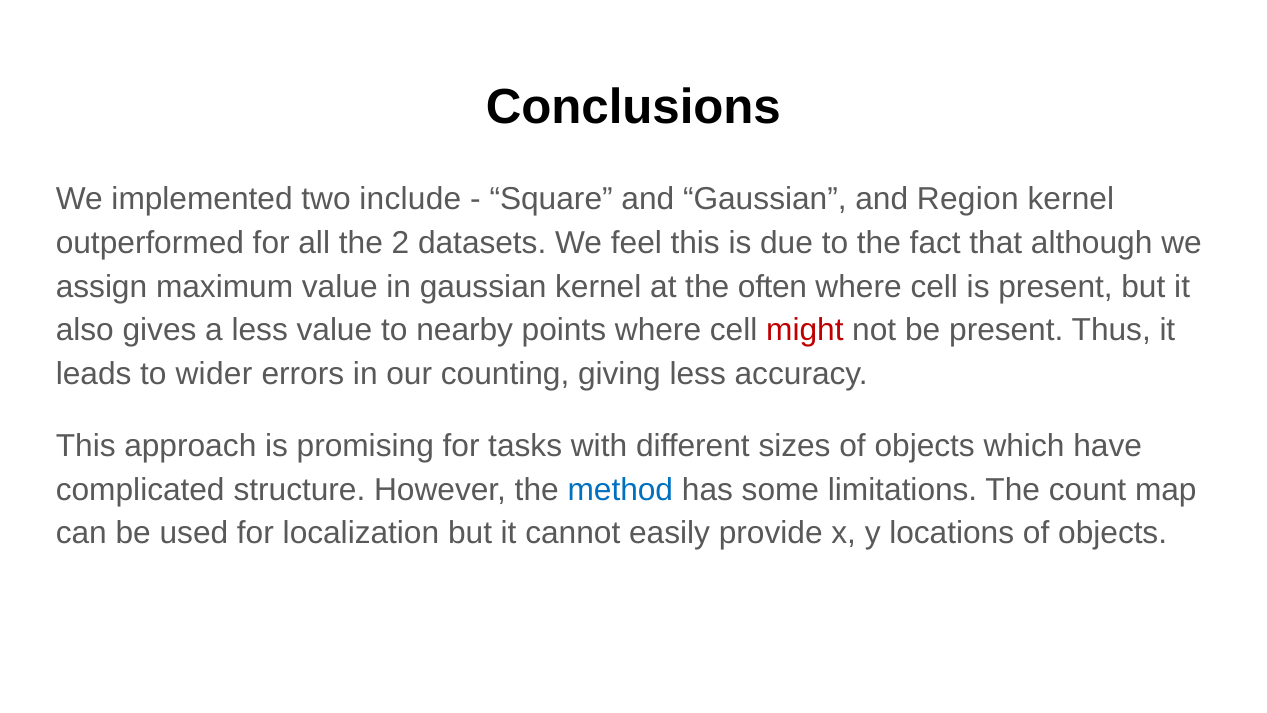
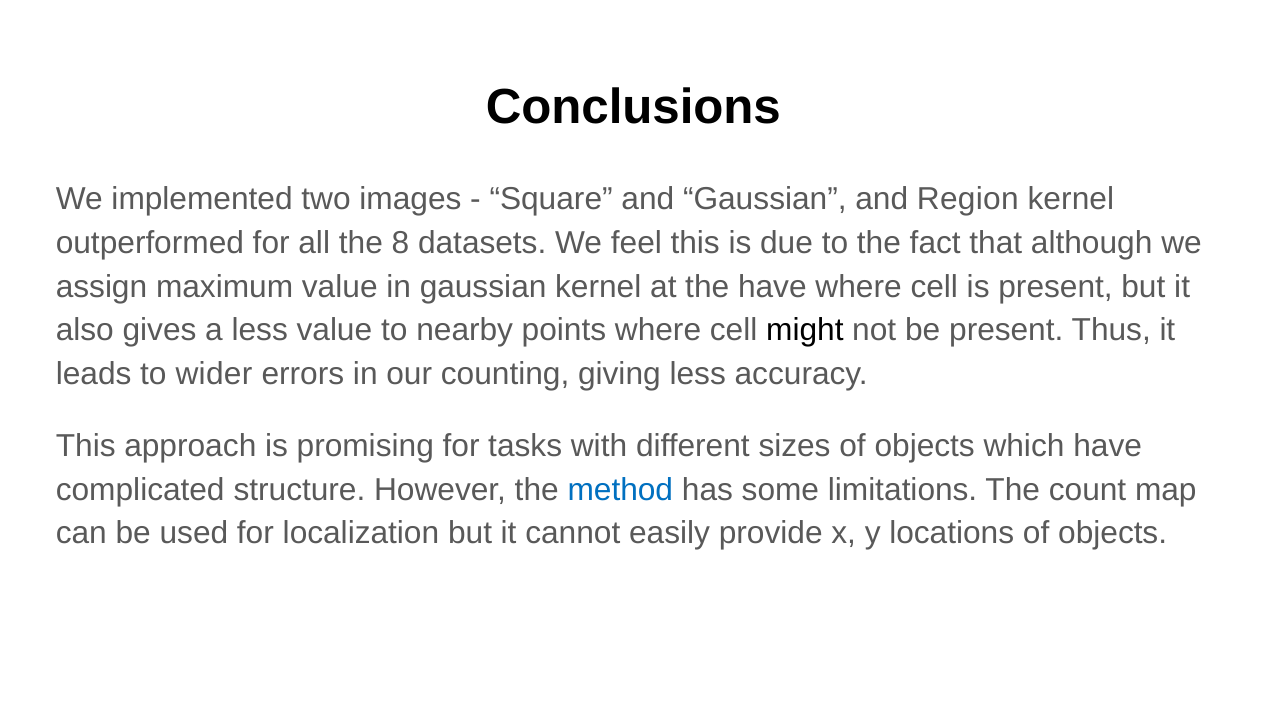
include: include -> images
2: 2 -> 8
the often: often -> have
might colour: red -> black
